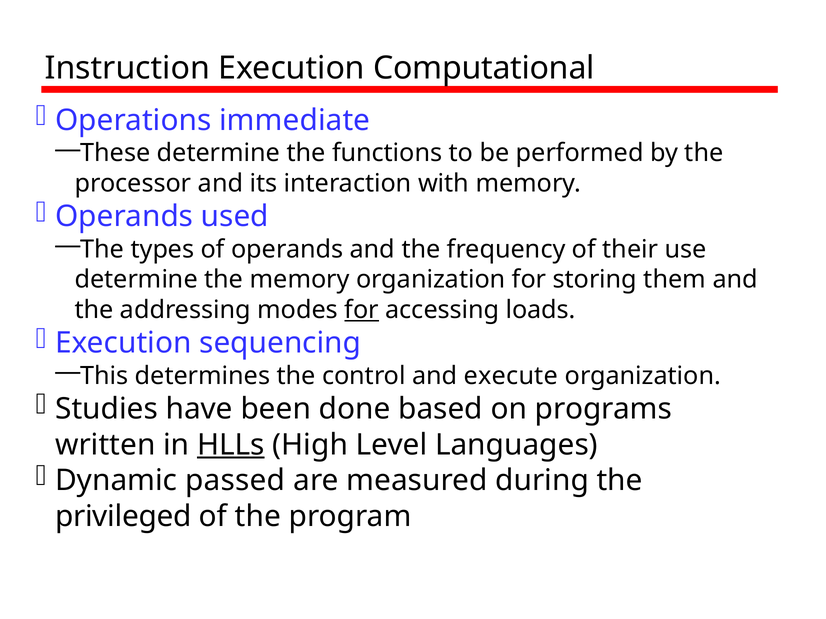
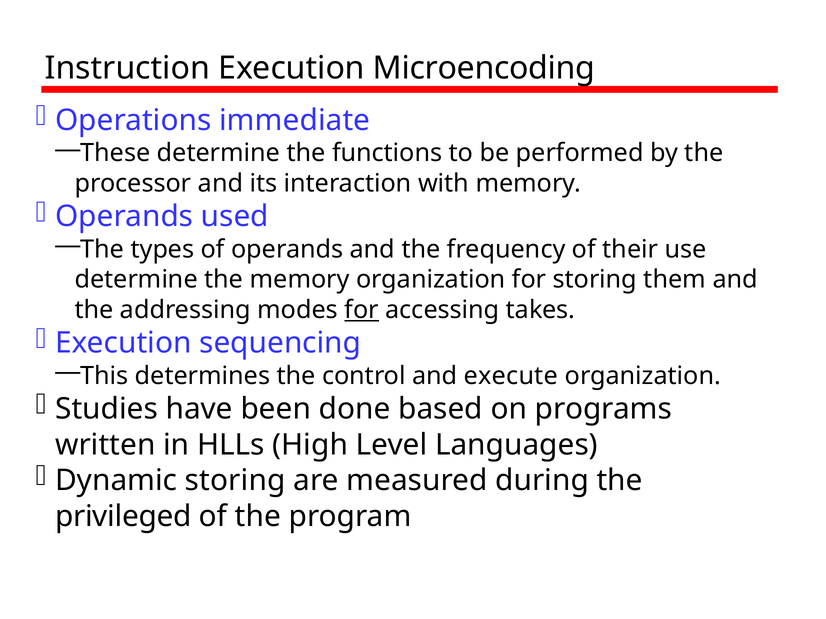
Computational: Computational -> Microencoding
loads: loads -> takes
HLLs underline: present -> none
Dynamic passed: passed -> storing
